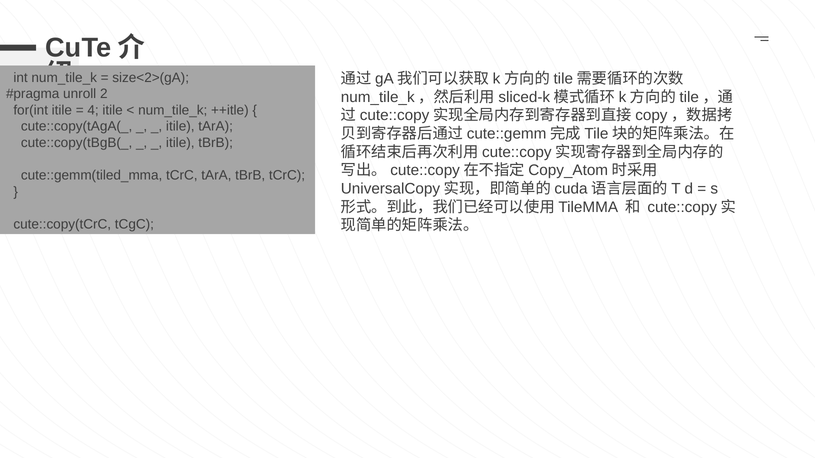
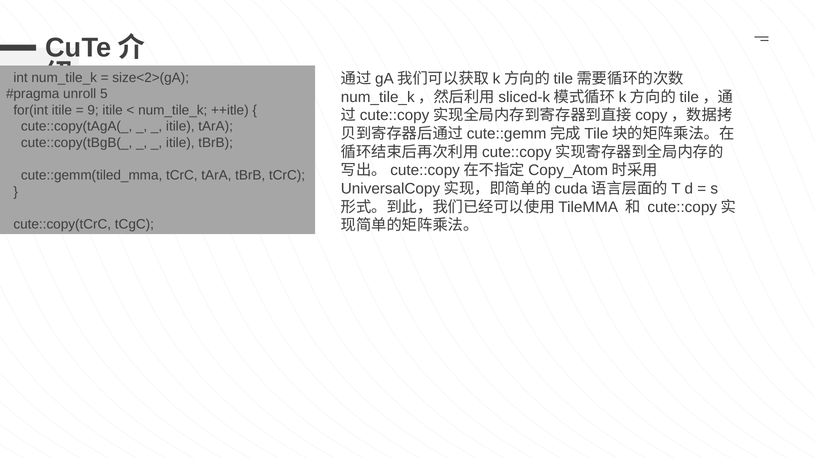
2: 2 -> 5
4: 4 -> 9
